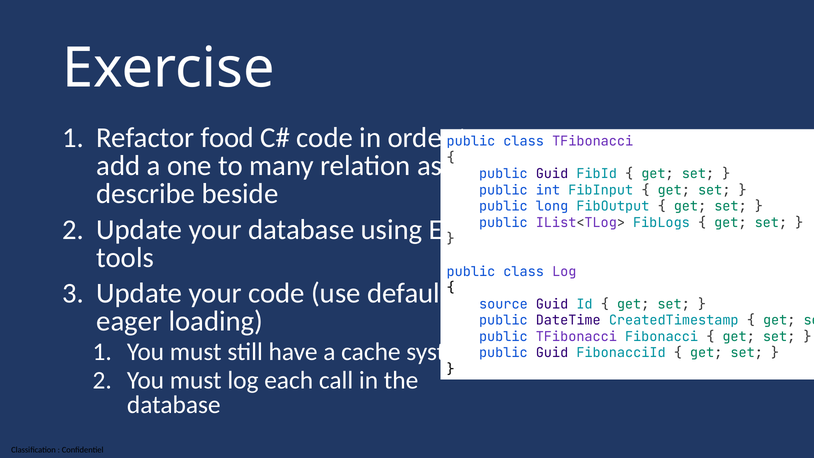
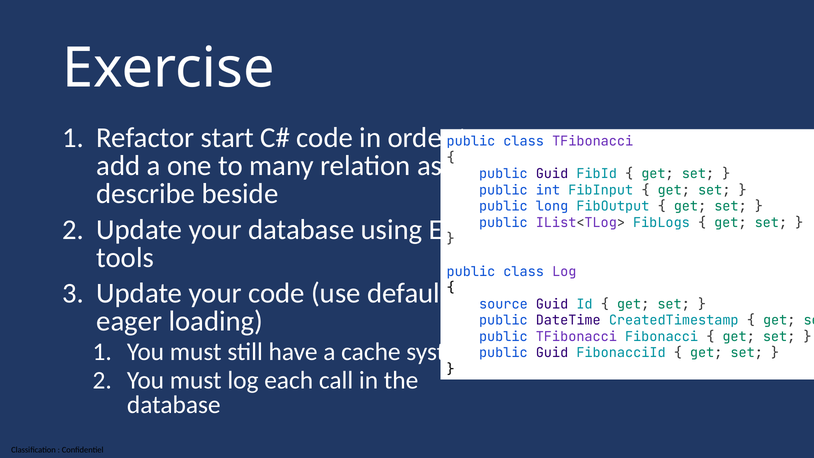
food: food -> start
